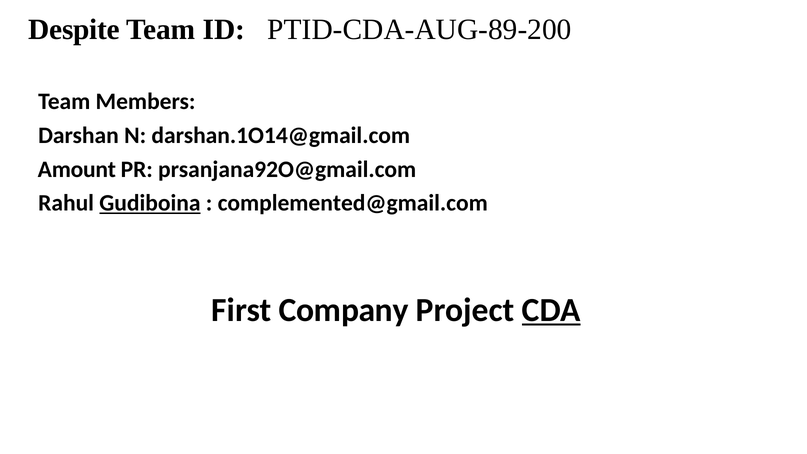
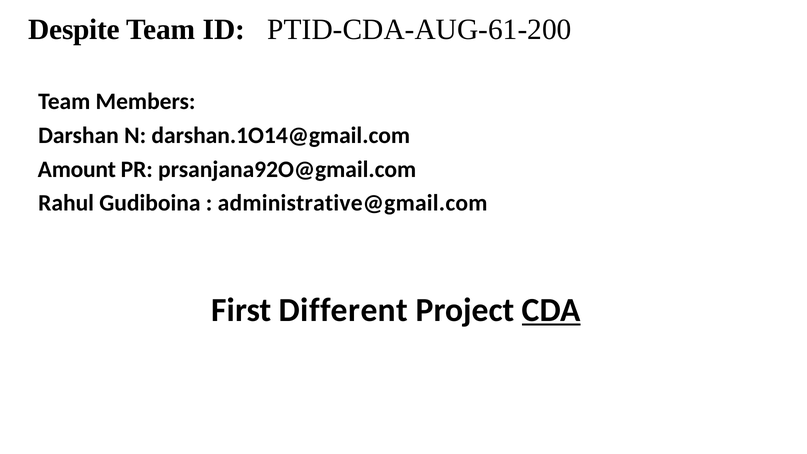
PTID-CDA-AUG-89-200: PTID-CDA-AUG-89-200 -> PTID-CDA-AUG-61-200
Gudiboina underline: present -> none
complemented@gmail.com: complemented@gmail.com -> administrative@gmail.com
Company: Company -> Different
